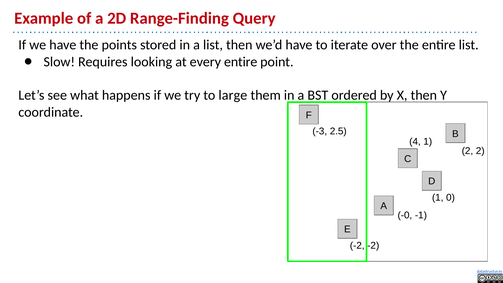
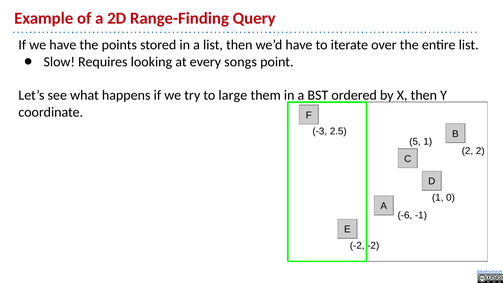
every entire: entire -> songs
4: 4 -> 5
-0: -0 -> -6
